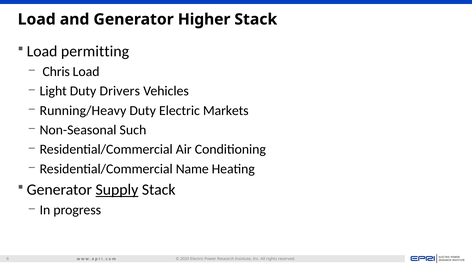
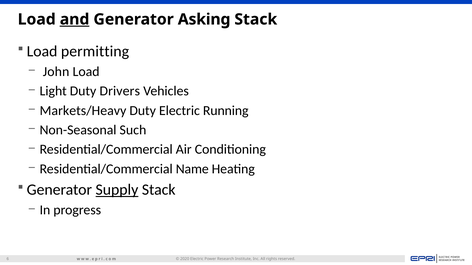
and underline: none -> present
Higher: Higher -> Asking
Chris: Chris -> John
Running/Heavy: Running/Heavy -> Markets/Heavy
Markets: Markets -> Running
